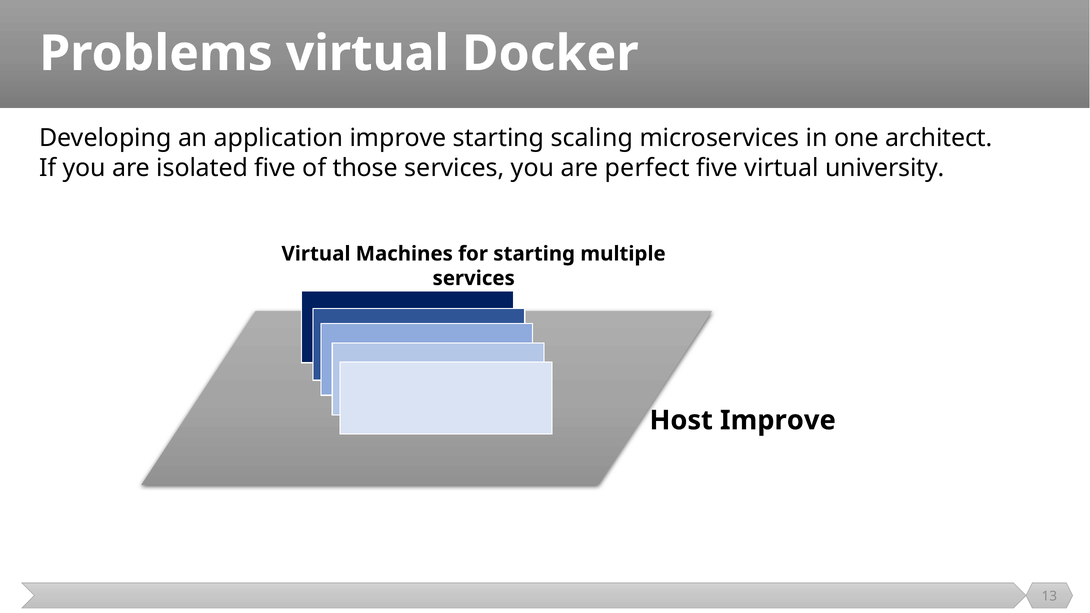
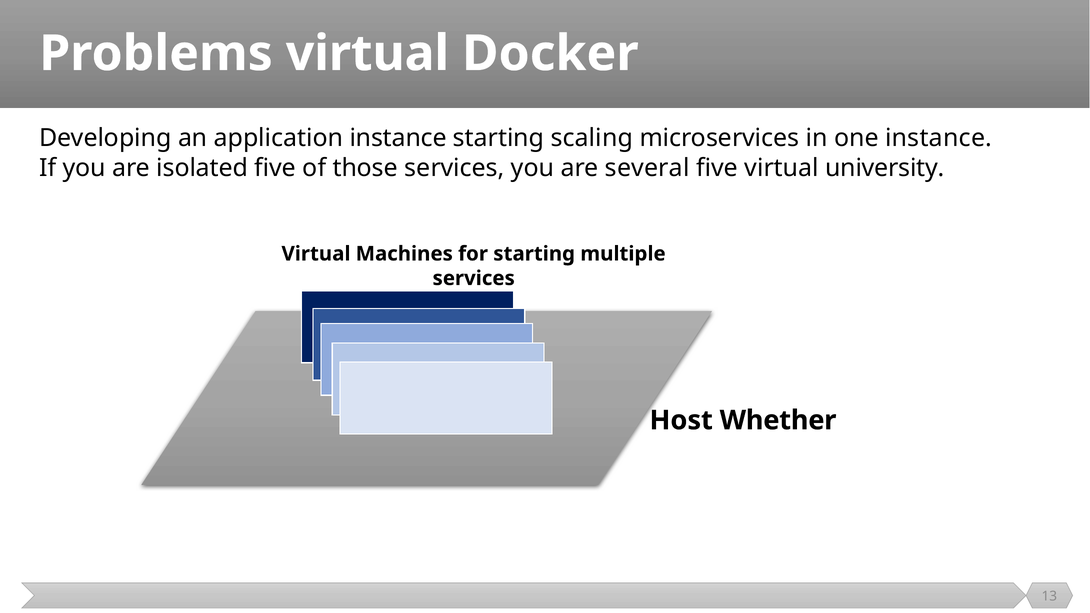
application improve: improve -> instance
one architect: architect -> instance
perfect: perfect -> several
Host Improve: Improve -> Whether
